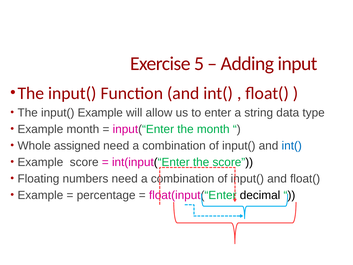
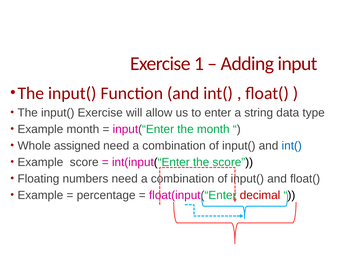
5: 5 -> 1
input( Example: Example -> Exercise
decimal colour: black -> red
